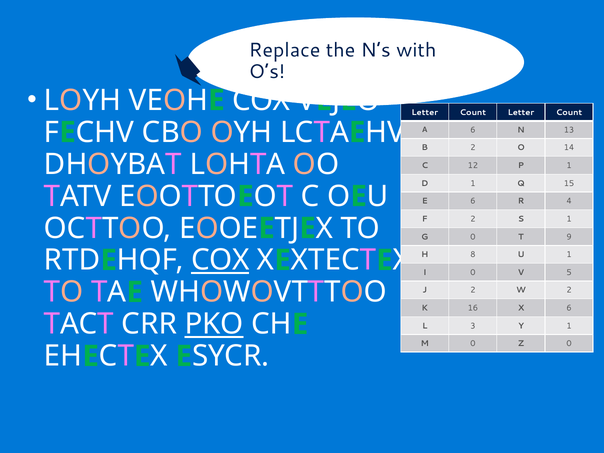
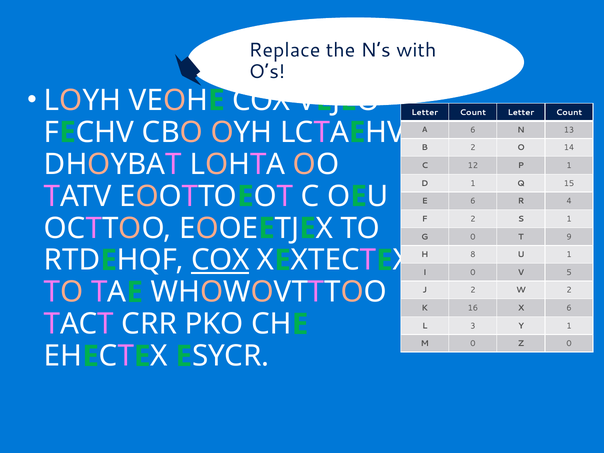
PKO underline: present -> none
